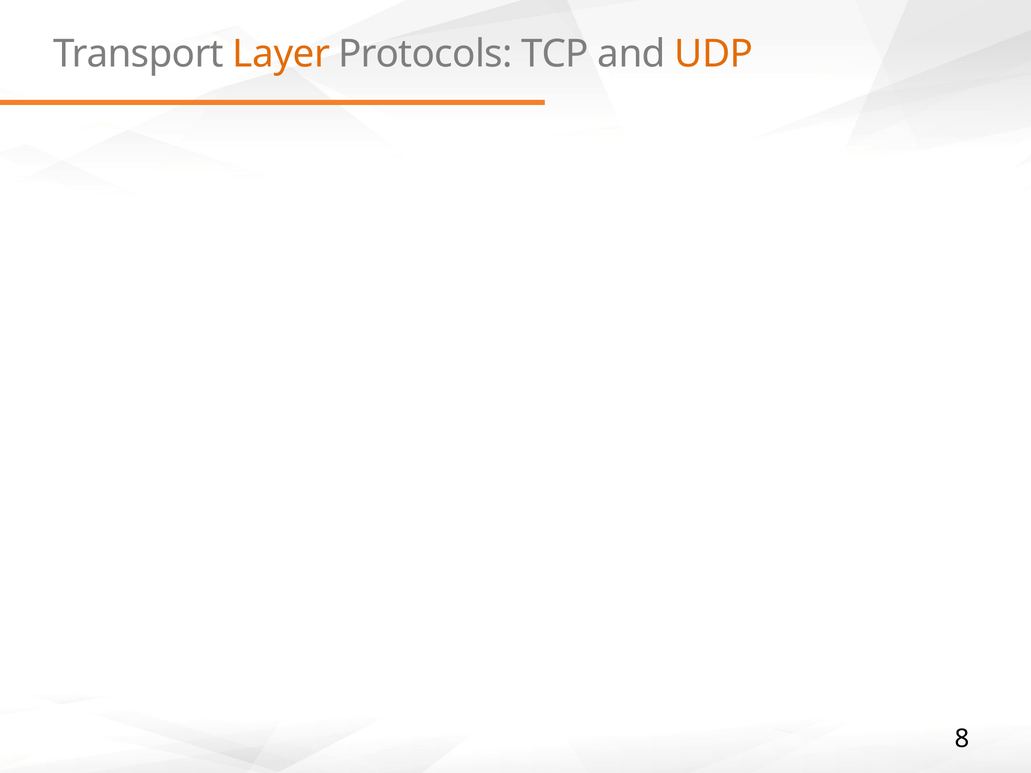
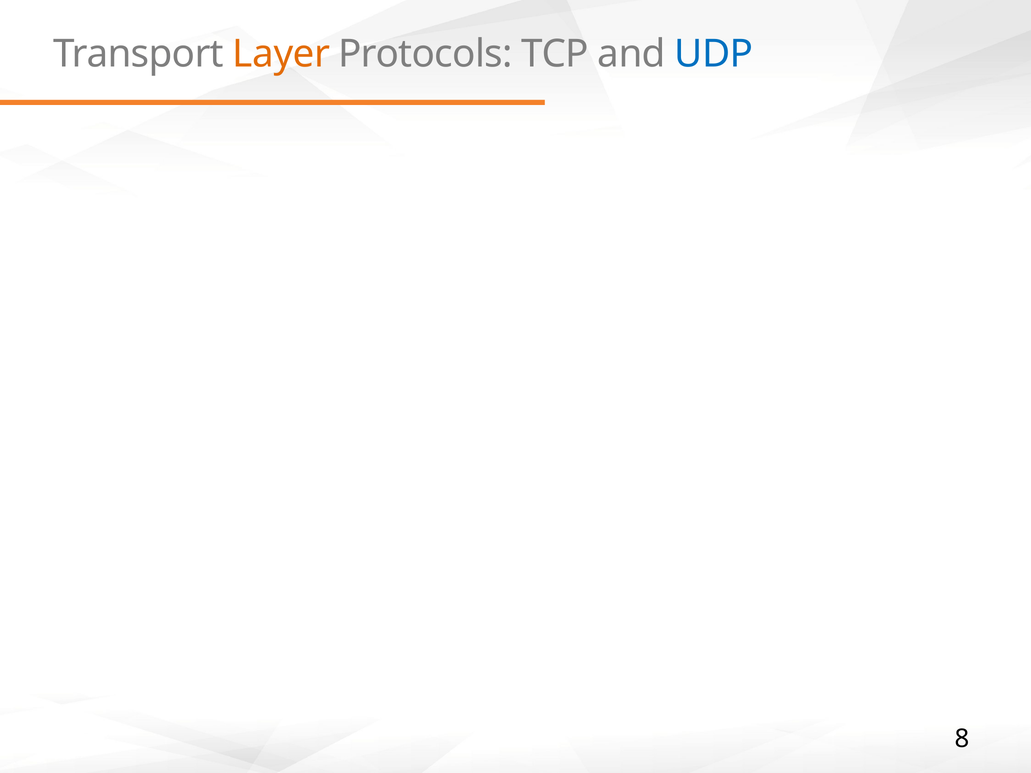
UDP at (714, 54) colour: orange -> blue
